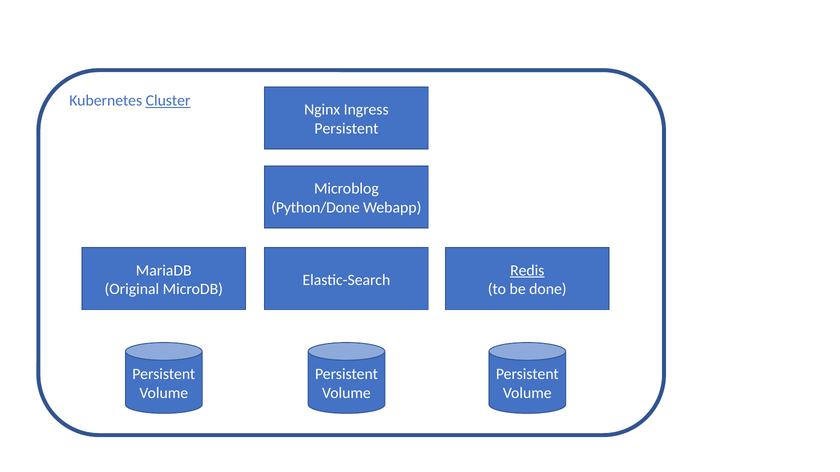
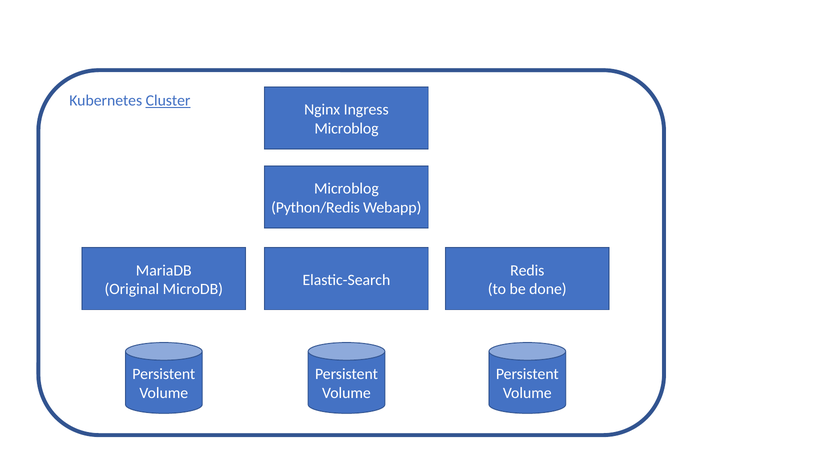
Persistent at (346, 129): Persistent -> Microblog
Python/Done: Python/Done -> Python/Redis
Redis underline: present -> none
